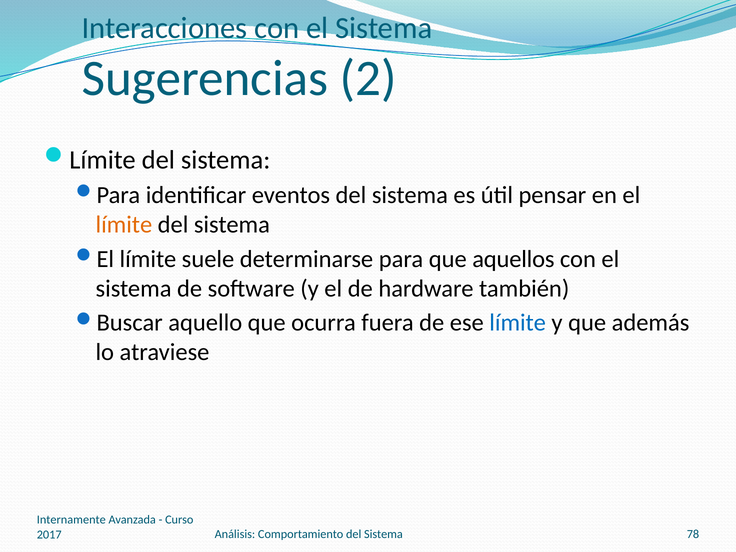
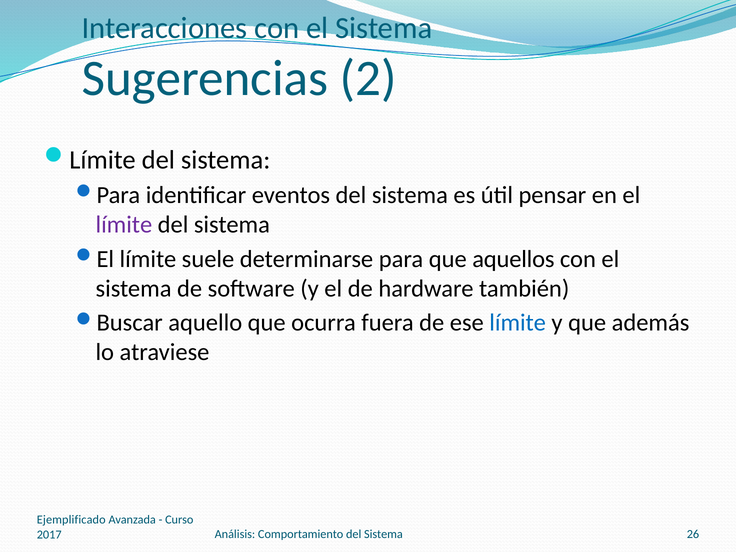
límite at (124, 225) colour: orange -> purple
Internamente: Internamente -> Ejemplificado
78: 78 -> 26
